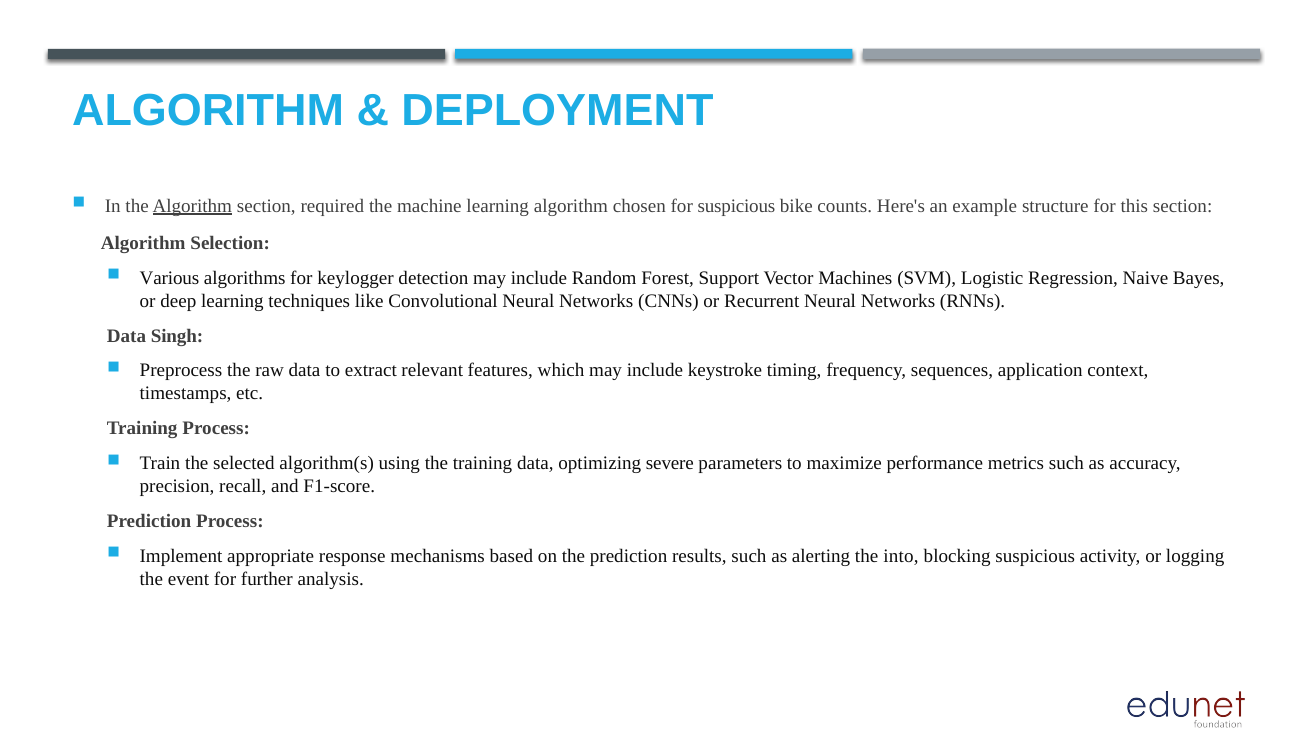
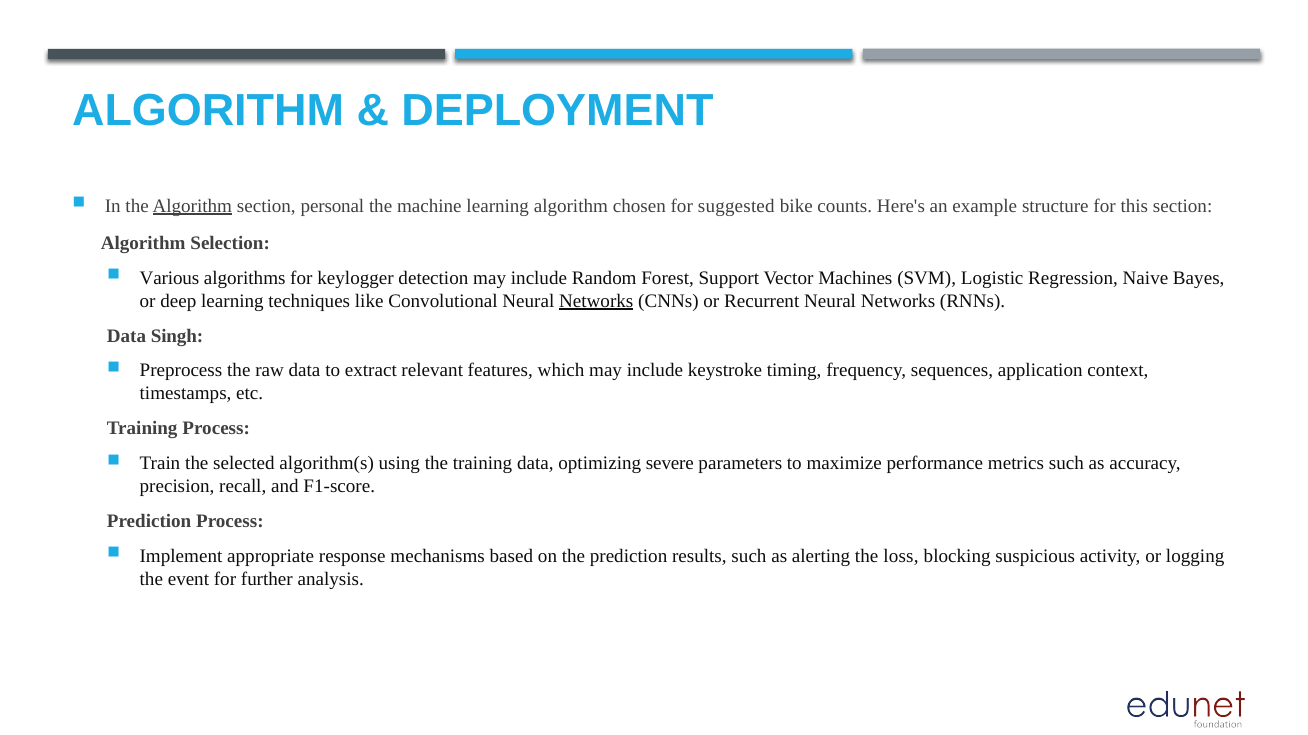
required: required -> personal
for suspicious: suspicious -> suggested
Networks at (596, 301) underline: none -> present
into: into -> loss
